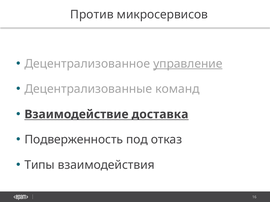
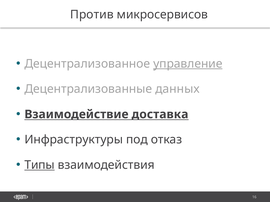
команд: команд -> данных
Подверженность: Подверженность -> Инфраструктуры
Типы underline: none -> present
